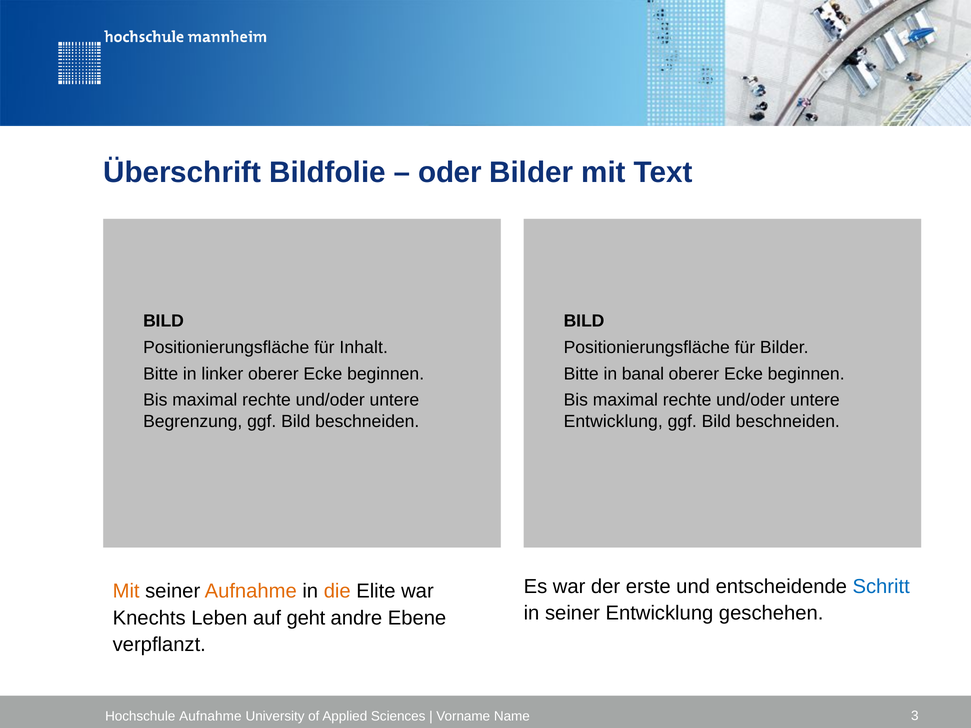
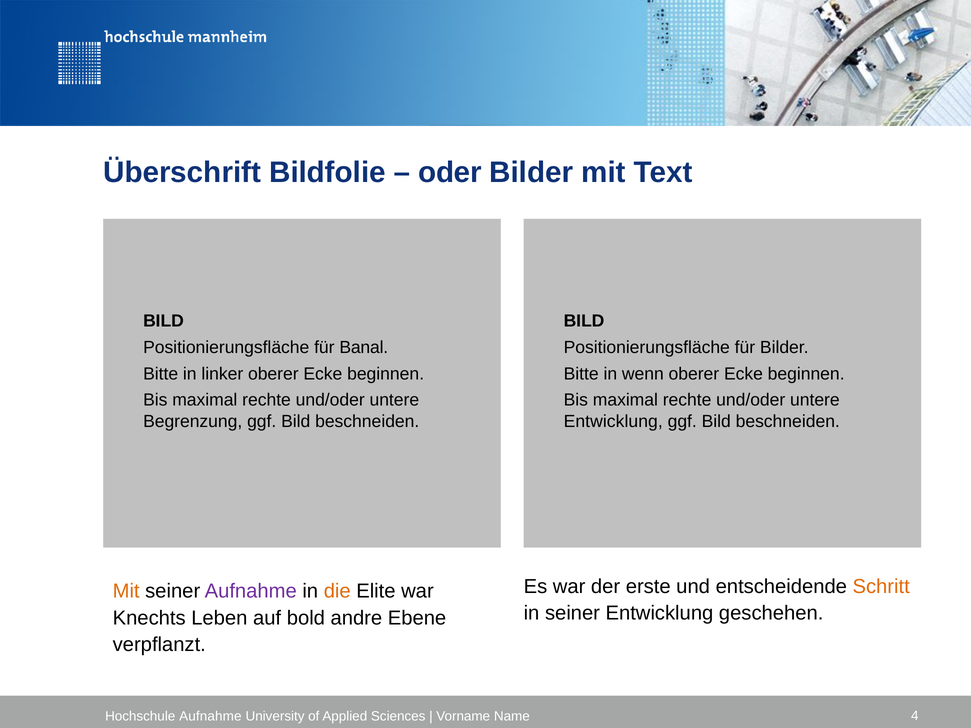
Inhalt: Inhalt -> Banal
banal: banal -> wenn
Schritt colour: blue -> orange
Aufnahme at (251, 591) colour: orange -> purple
geht: geht -> bold
3: 3 -> 4
